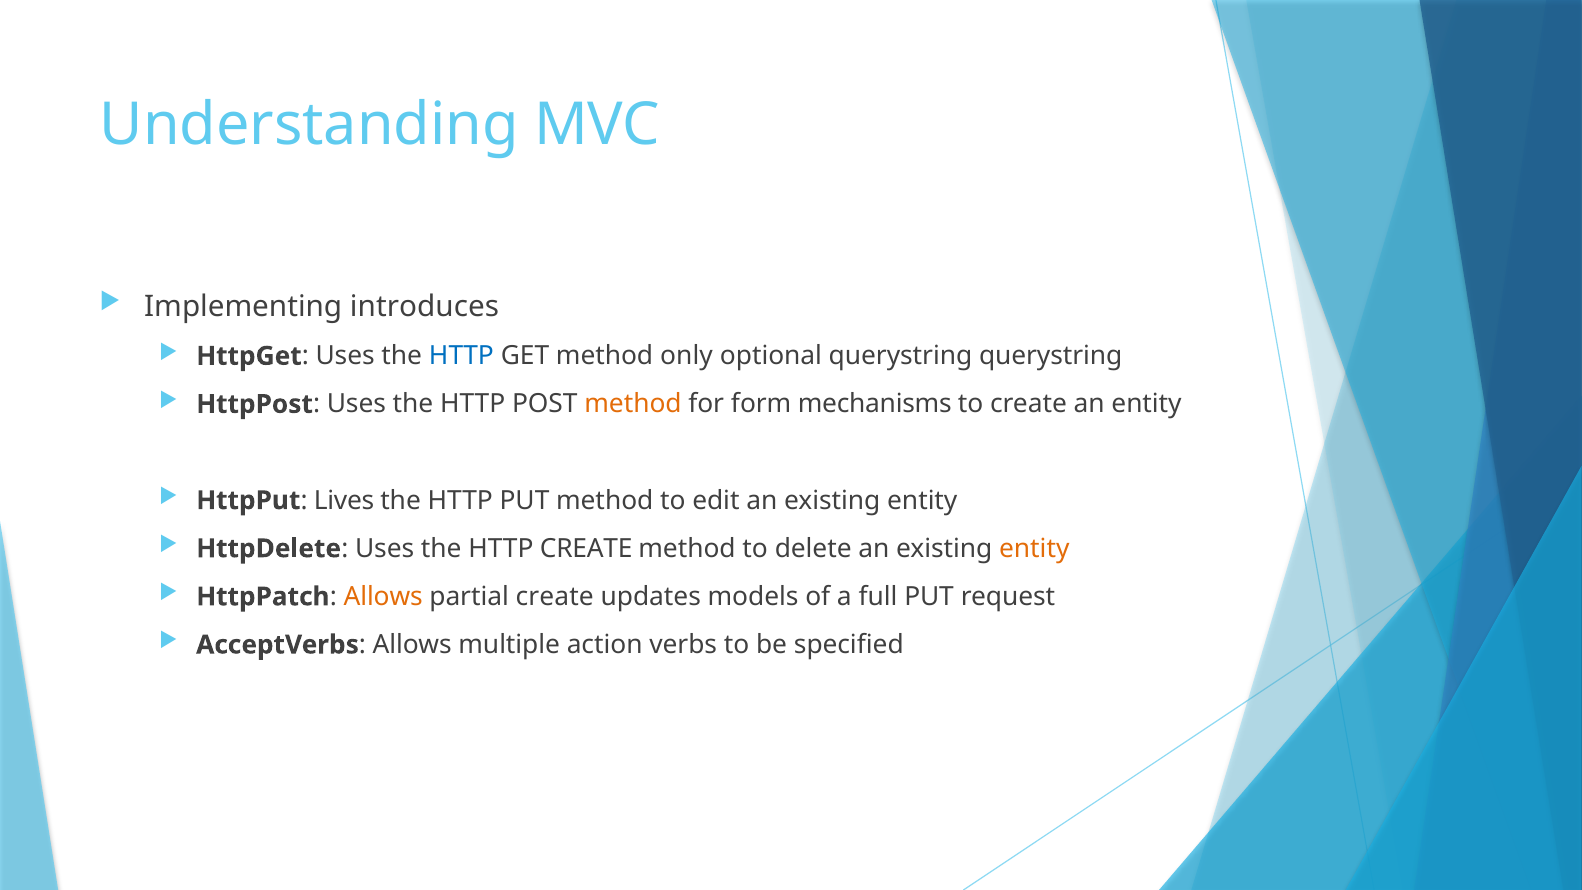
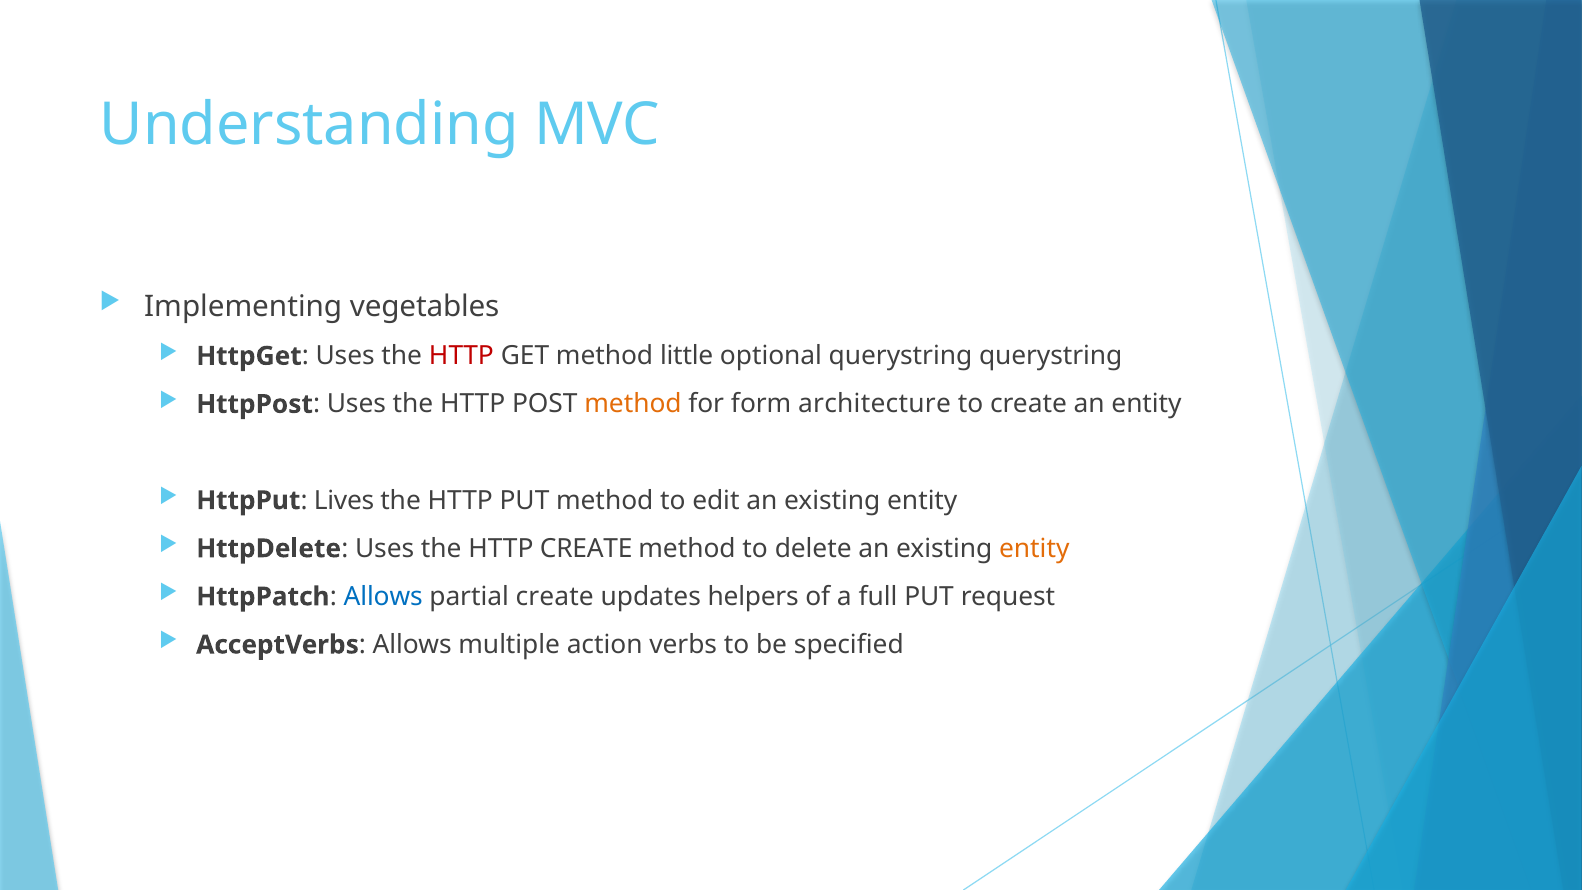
introduces: introduces -> vegetables
HTTP at (461, 356) colour: blue -> red
only: only -> little
mechanisms: mechanisms -> architecture
Allows at (383, 597) colour: orange -> blue
models: models -> helpers
